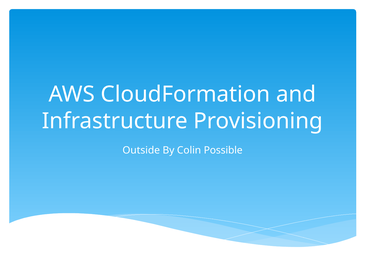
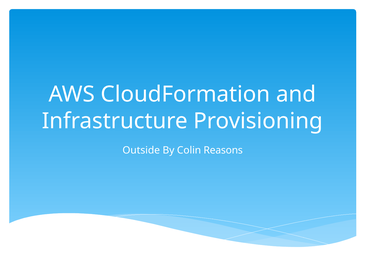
Possible: Possible -> Reasons
